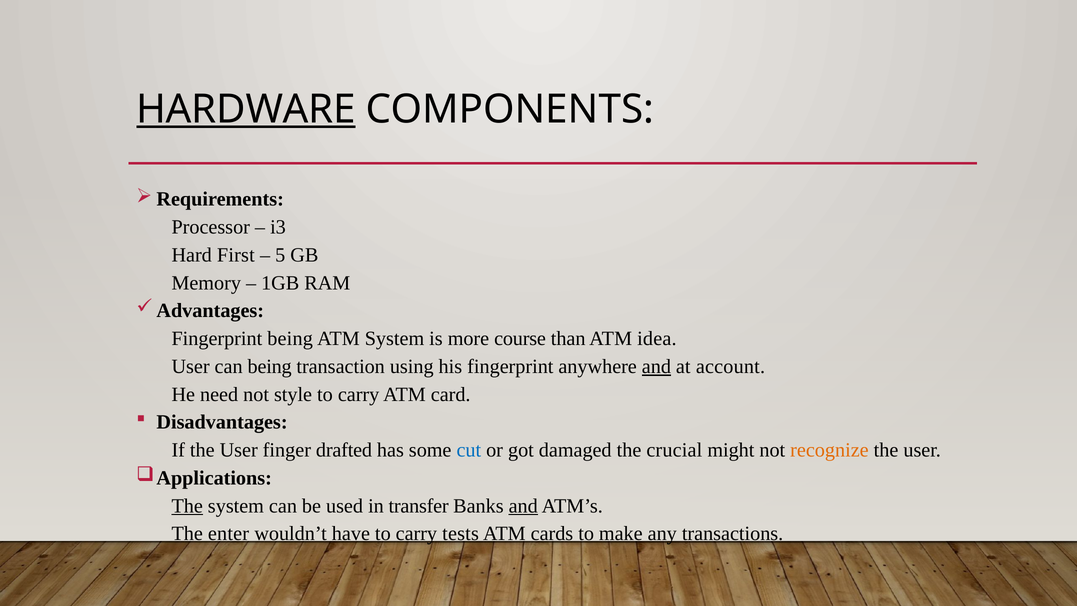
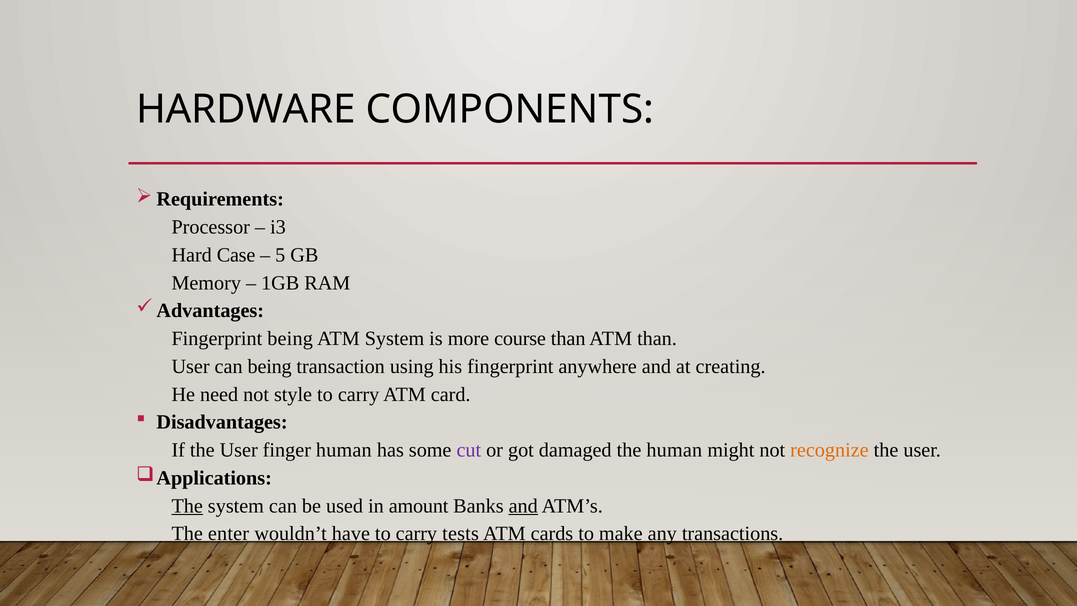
HARDWARE underline: present -> none
First: First -> Case
ATM idea: idea -> than
and at (656, 366) underline: present -> none
account: account -> creating
finger drafted: drafted -> human
cut colour: blue -> purple
the crucial: crucial -> human
transfer: transfer -> amount
